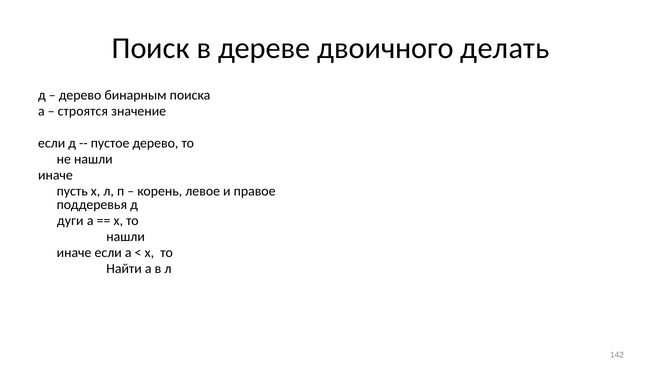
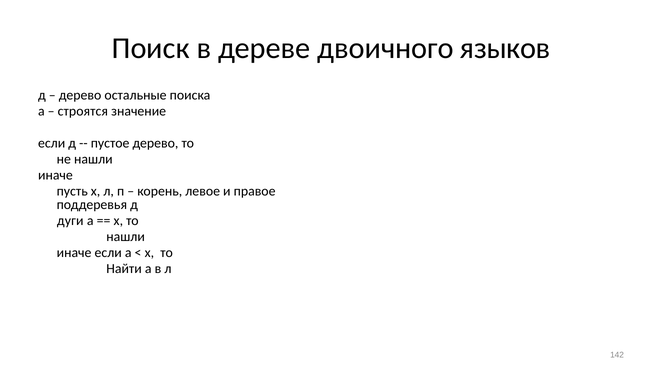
делать: делать -> языков
бинарным: бинарным -> остальные
